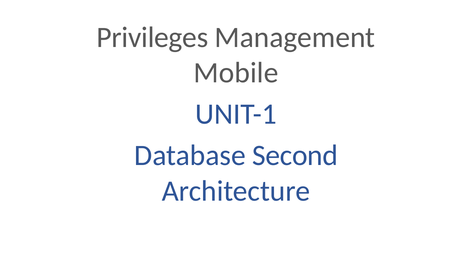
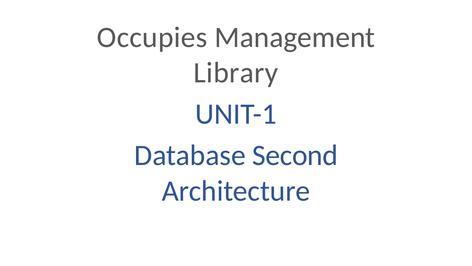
Privileges: Privileges -> Occupies
Mobile: Mobile -> Library
